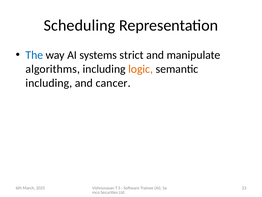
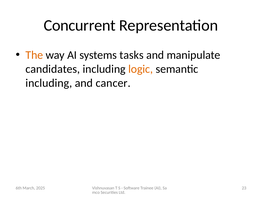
Scheduling: Scheduling -> Concurrent
The colour: blue -> orange
strict: strict -> tasks
algorithms: algorithms -> candidates
